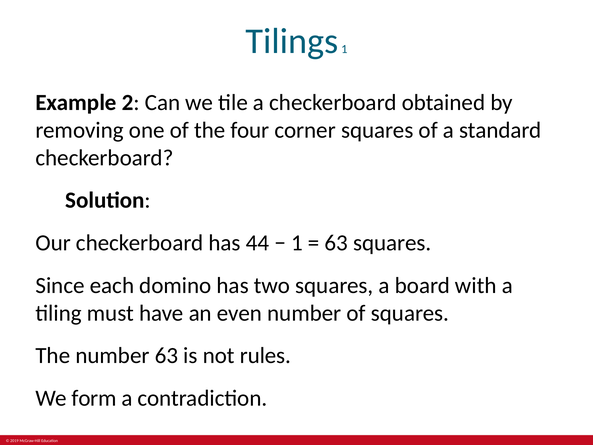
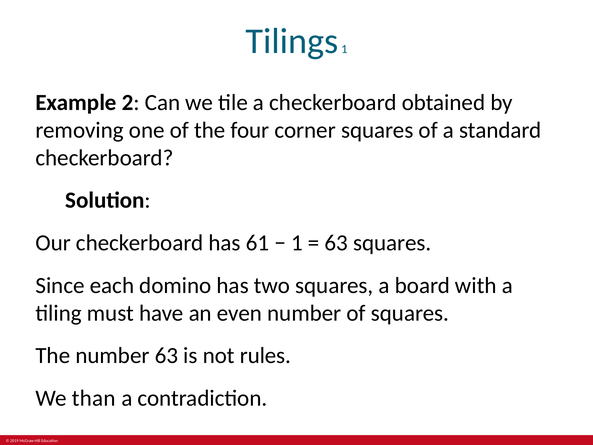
44: 44 -> 61
form: form -> than
